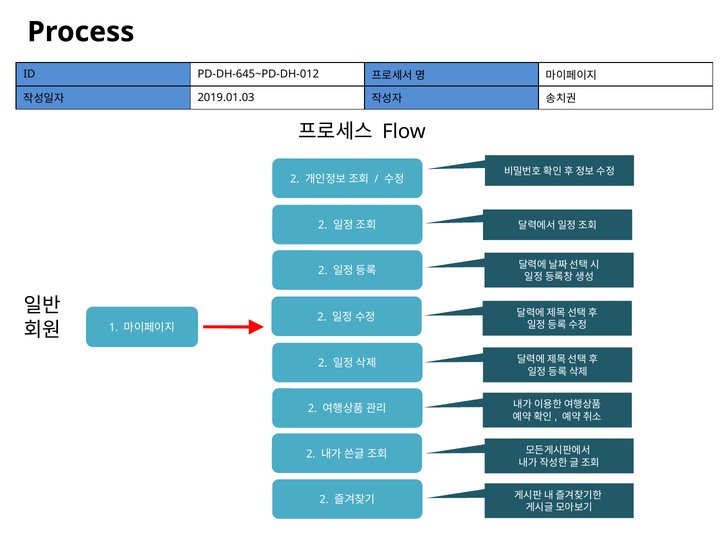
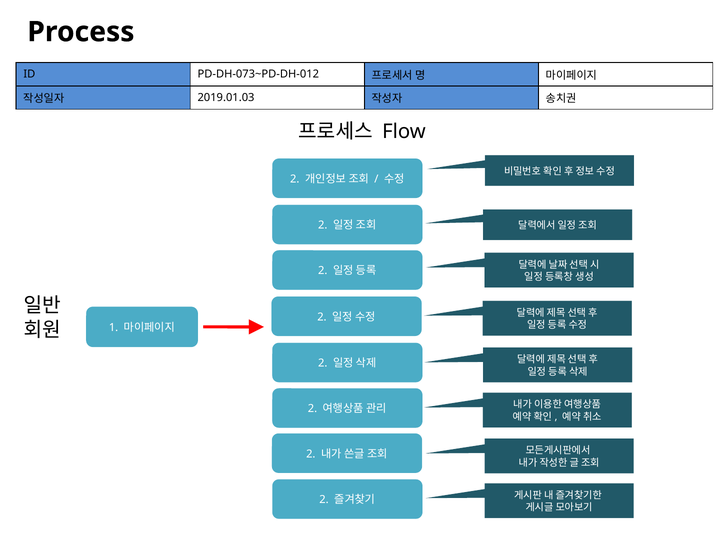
PD-DH-645~PD-DH-012: PD-DH-645~PD-DH-012 -> PD-DH-073~PD-DH-012
